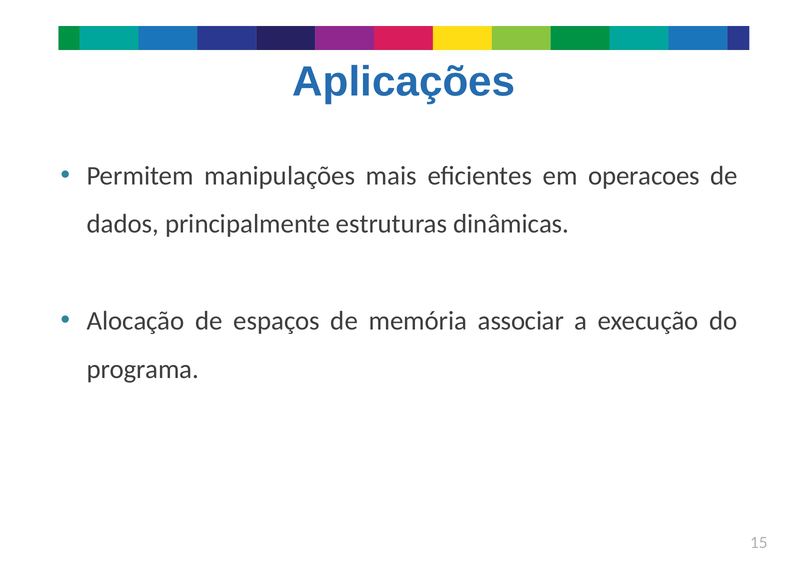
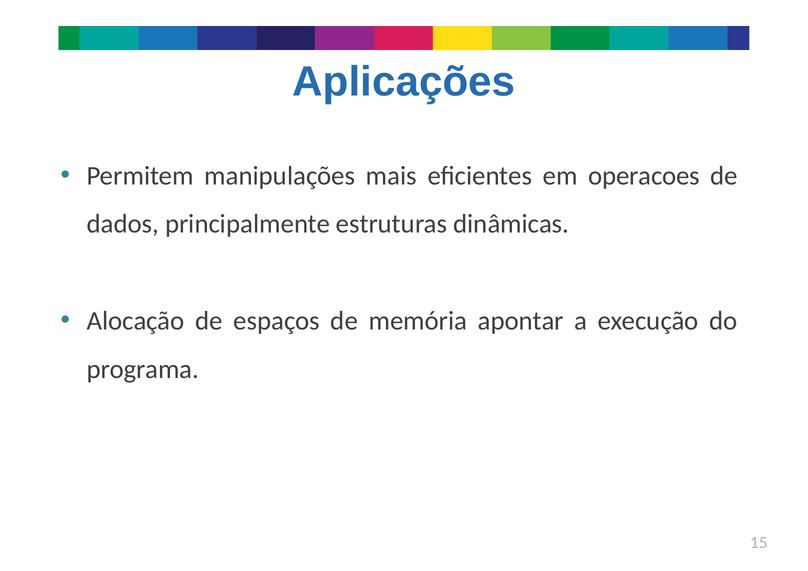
associar: associar -> apontar
